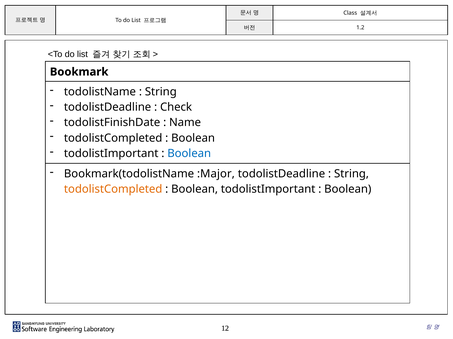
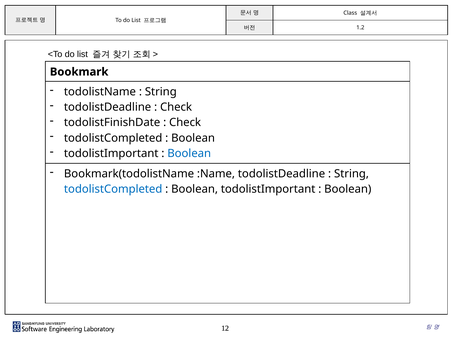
Name at (185, 123): Name -> Check
:Major: :Major -> :Name
todolistCompleted at (113, 190) colour: orange -> blue
